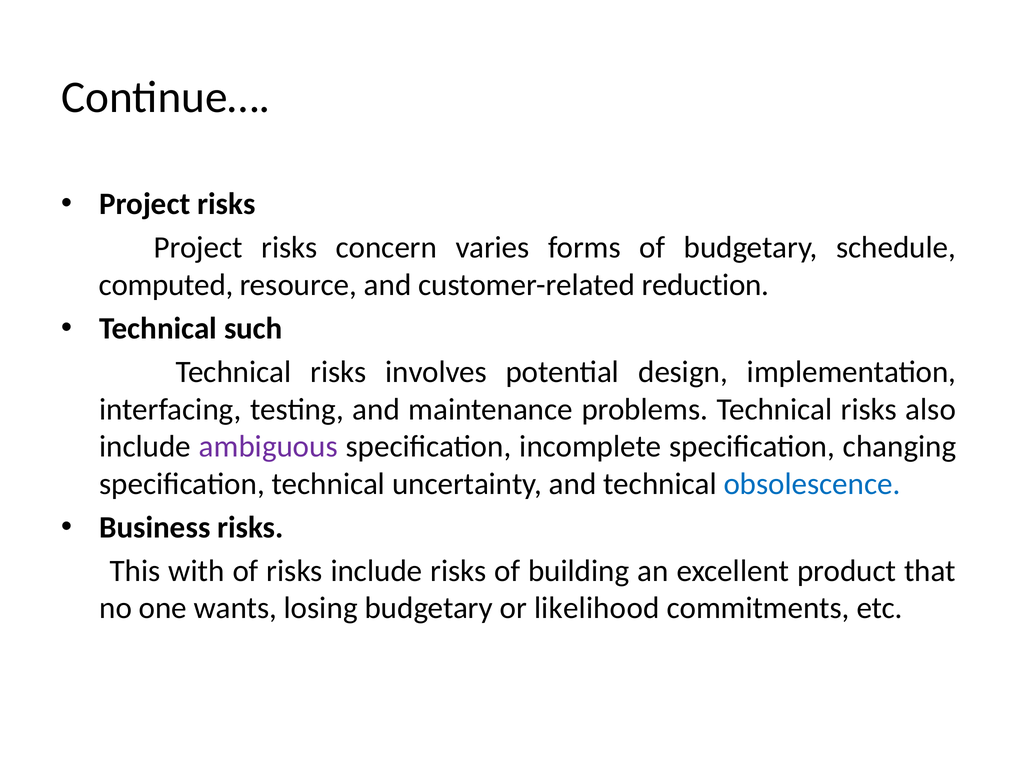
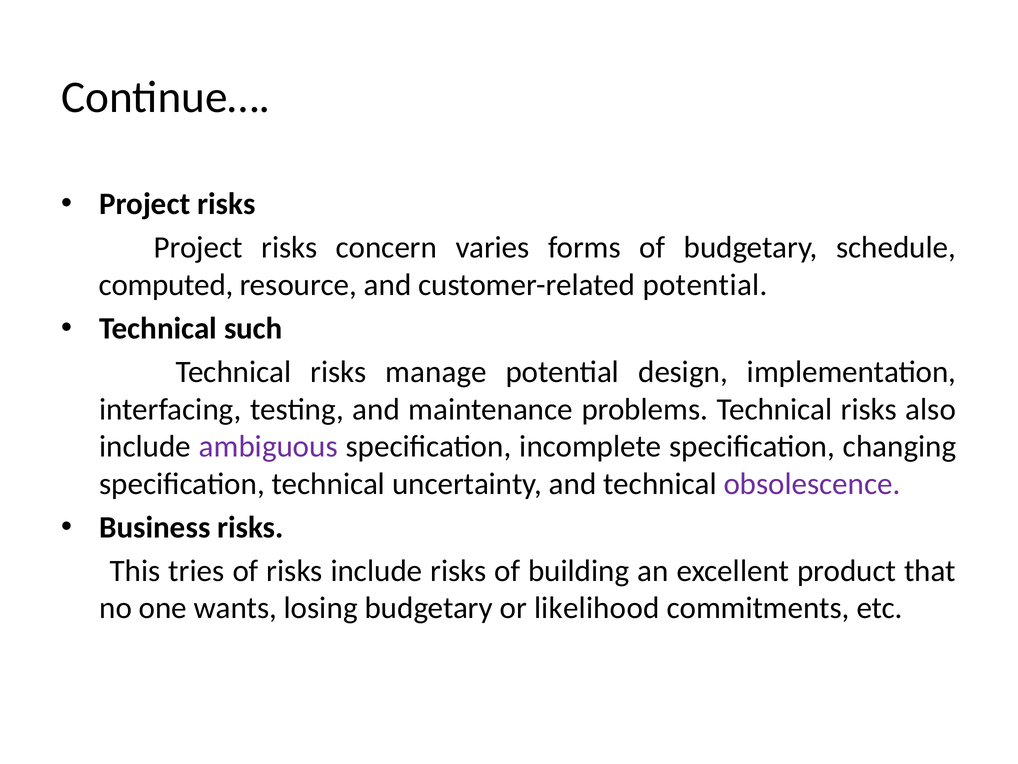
customer-related reduction: reduction -> potential
involves: involves -> manage
obsolescence colour: blue -> purple
with: with -> tries
